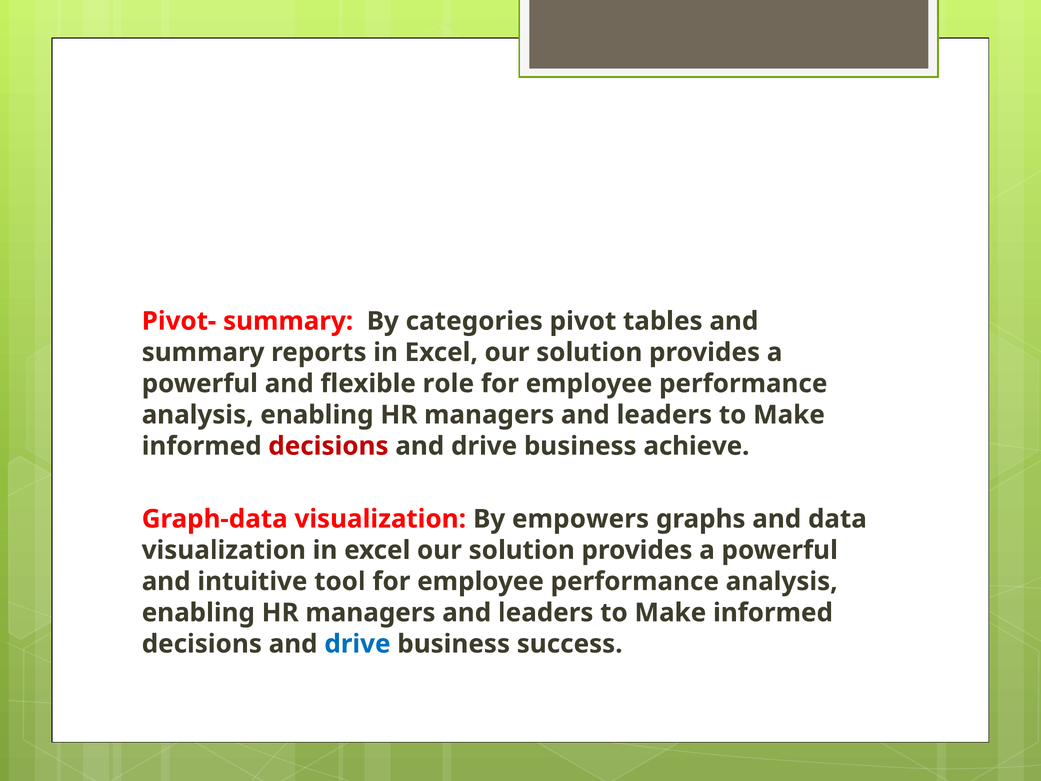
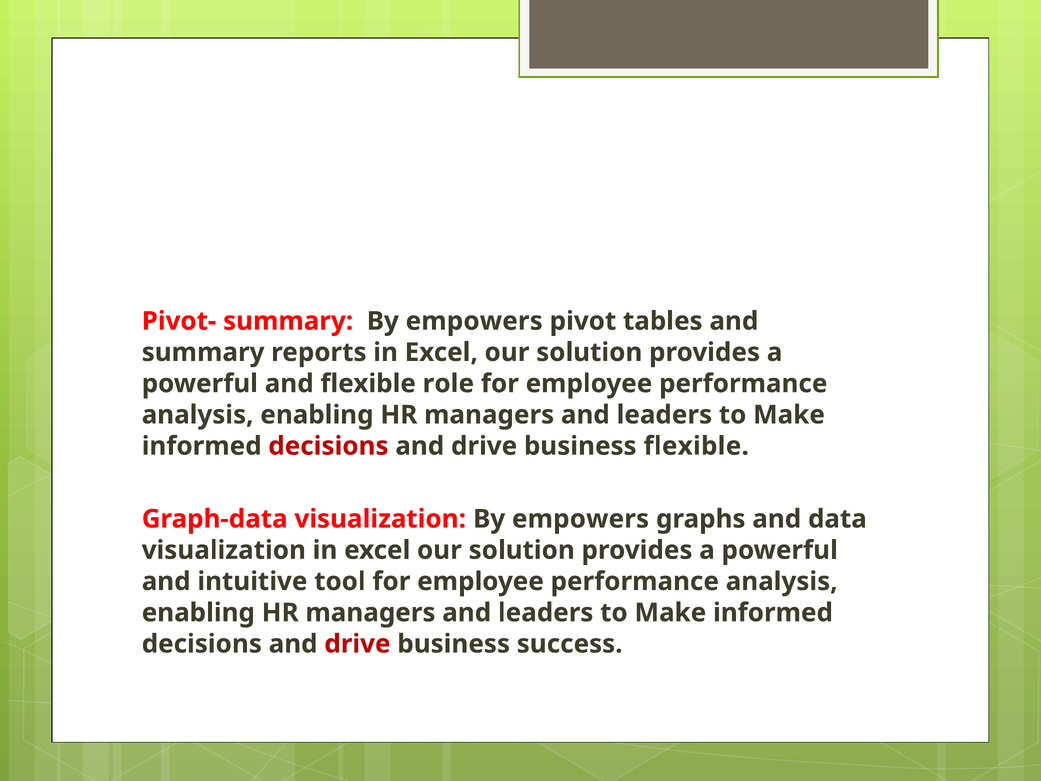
summary By categories: categories -> empowers
business achieve: achieve -> flexible
drive at (357, 644) colour: blue -> red
